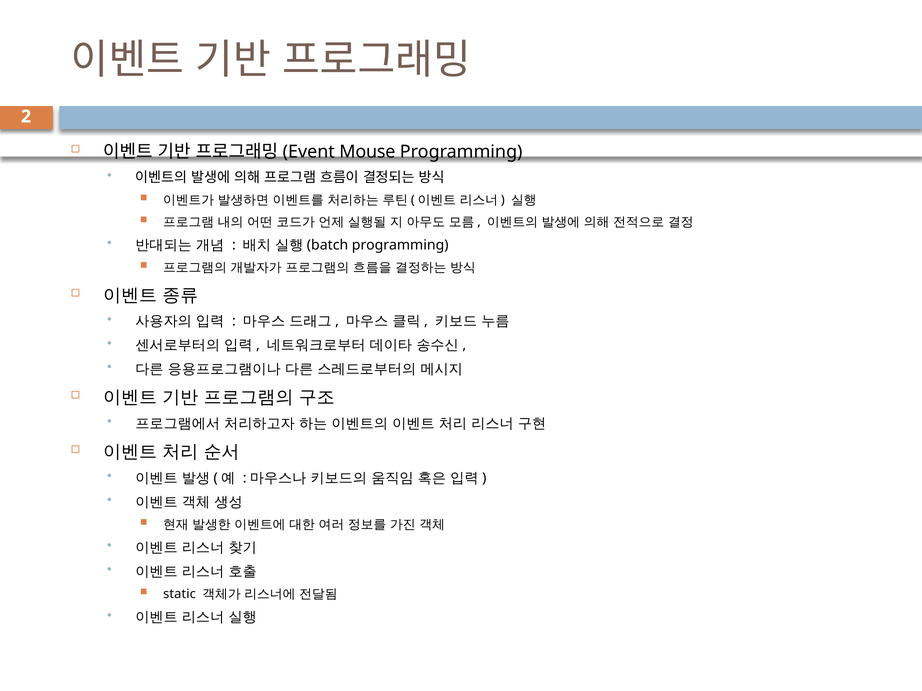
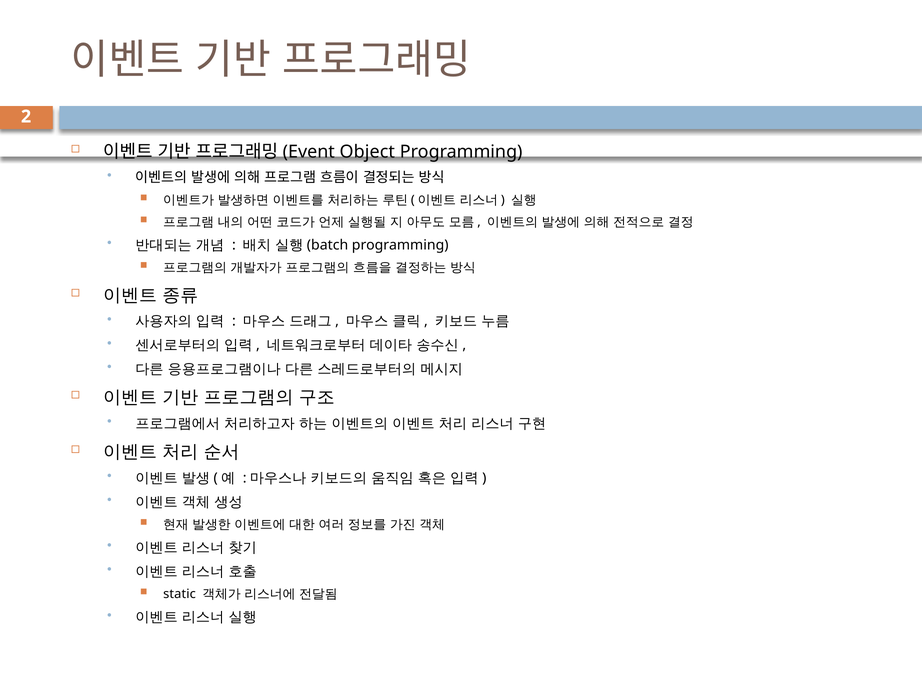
Mouse: Mouse -> Object
